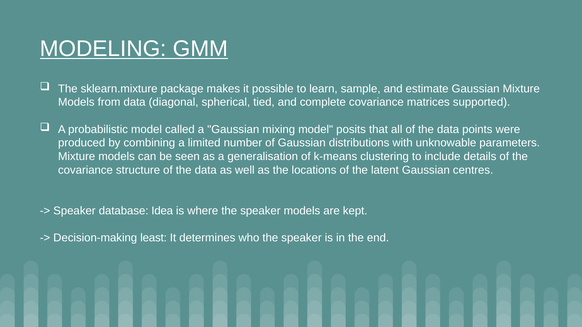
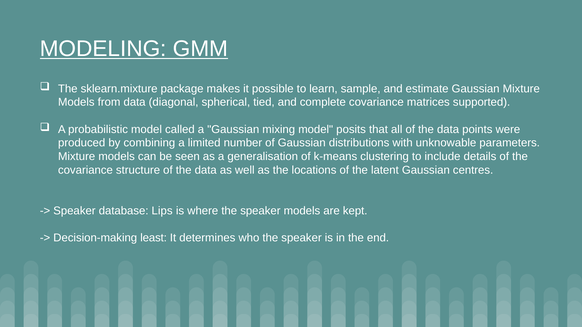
Idea: Idea -> Lips
